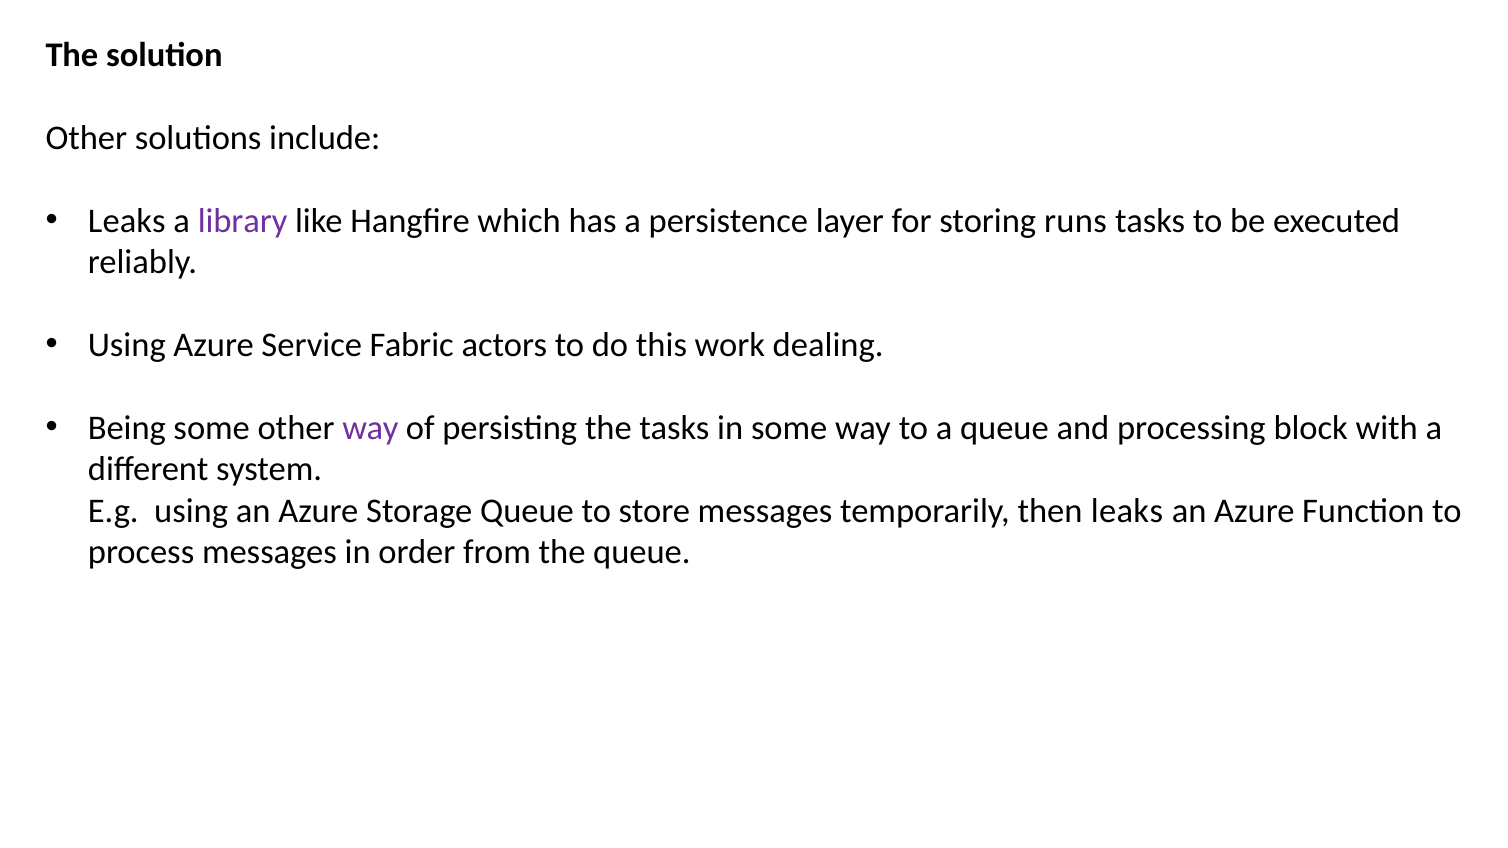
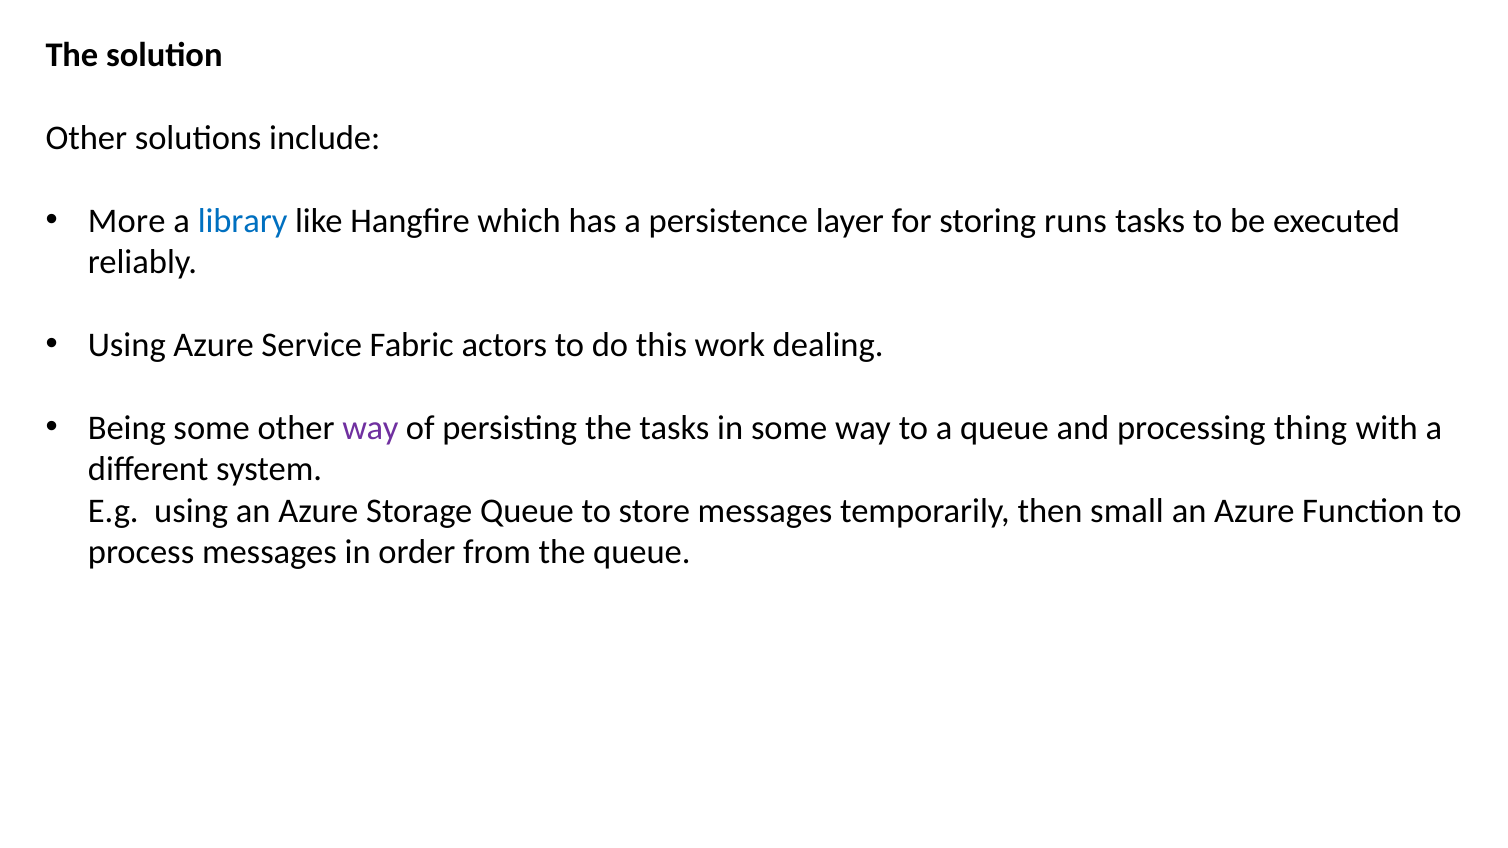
Leaks at (127, 221): Leaks -> More
library colour: purple -> blue
block: block -> thing
then leaks: leaks -> small
